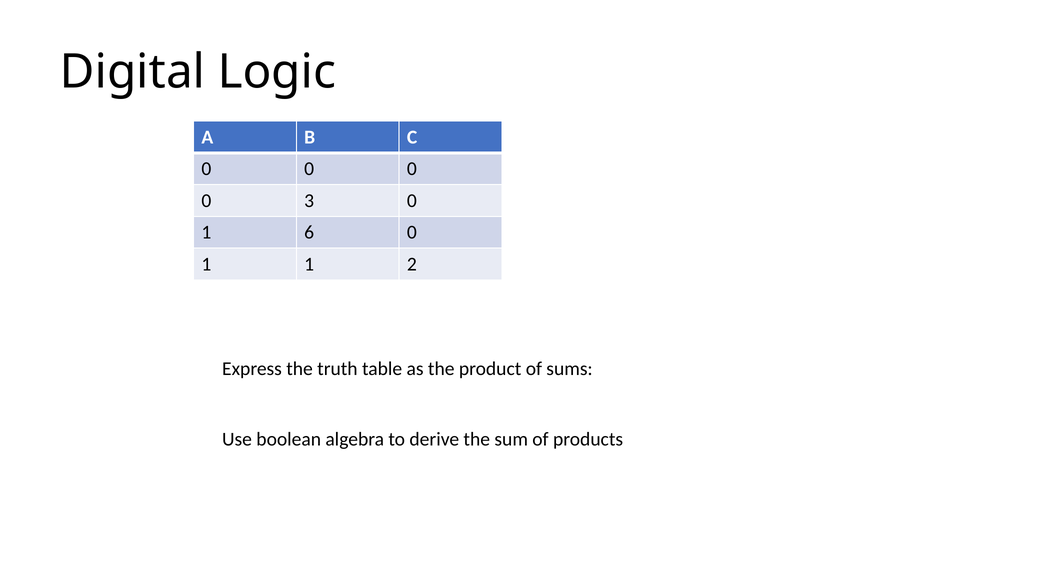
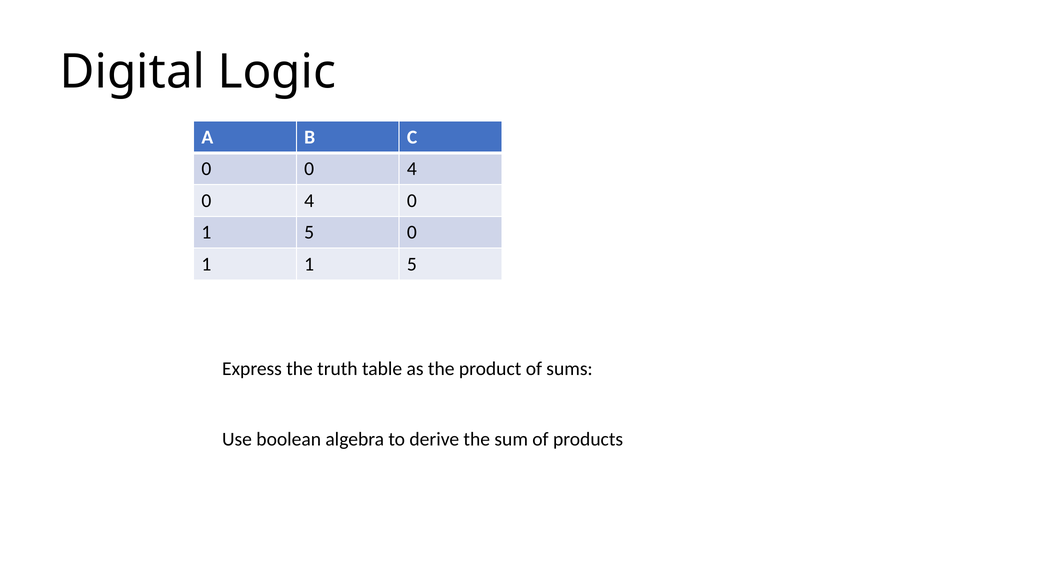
0 at (412, 169): 0 -> 4
3 at (309, 201): 3 -> 4
6 at (309, 232): 6 -> 5
1 1 2: 2 -> 5
